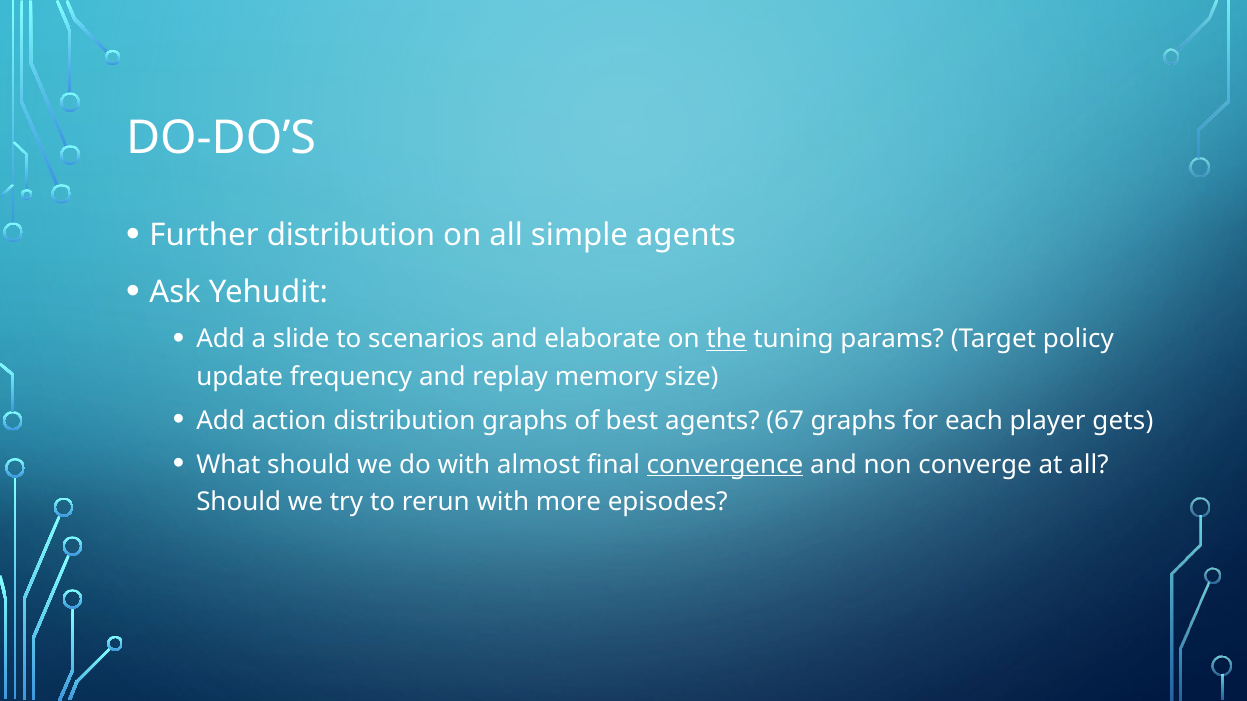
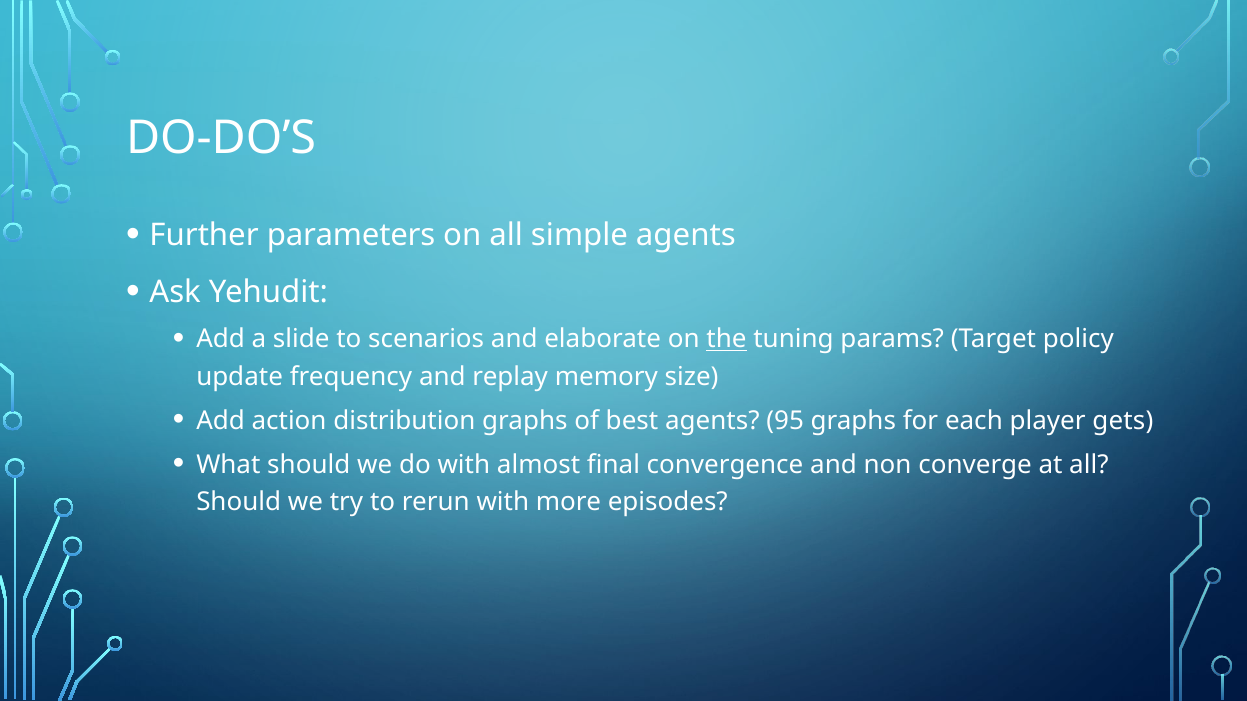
Further distribution: distribution -> parameters
67: 67 -> 95
convergence underline: present -> none
